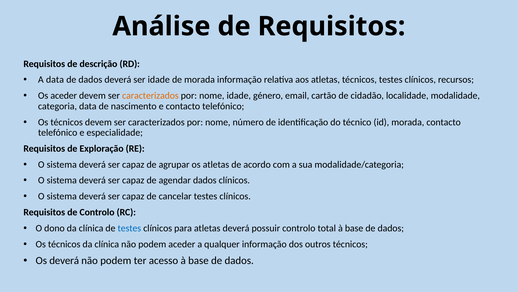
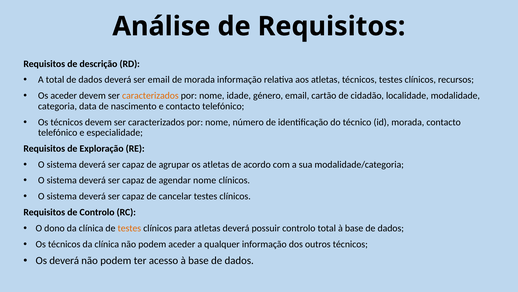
A data: data -> total
ser idade: idade -> email
agendar dados: dados -> nome
testes at (129, 228) colour: blue -> orange
